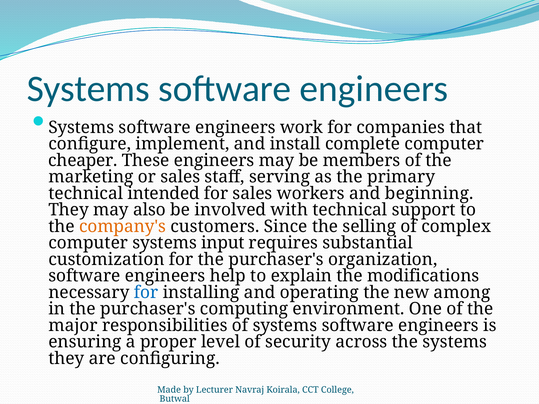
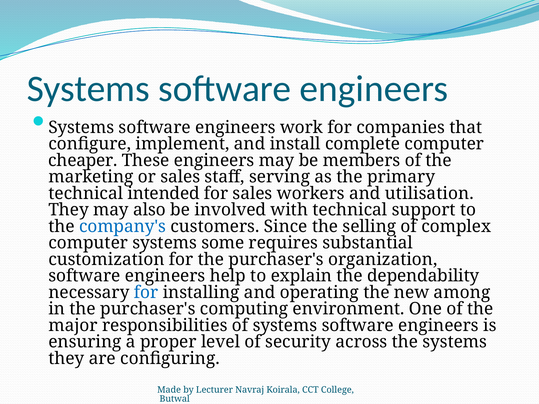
beginning: beginning -> utilisation
company's colour: orange -> blue
input: input -> some
modifications: modifications -> dependability
